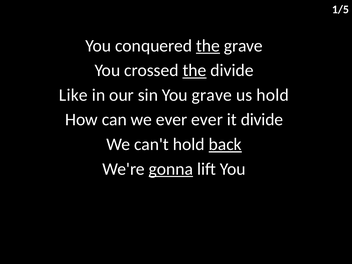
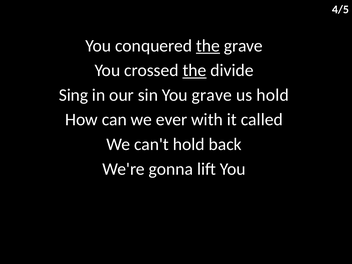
1/5: 1/5 -> 4/5
Like: Like -> Sing
ever ever: ever -> with
it divide: divide -> called
back underline: present -> none
gonna underline: present -> none
